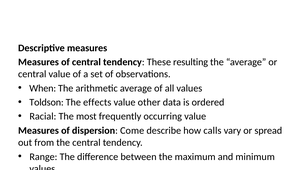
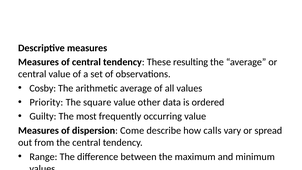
When: When -> Cosby
Toldson: Toldson -> Priority
effects at (97, 102): effects -> square
Racial: Racial -> Guilty
